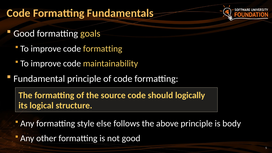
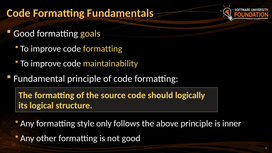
else: else -> only
body: body -> inner
